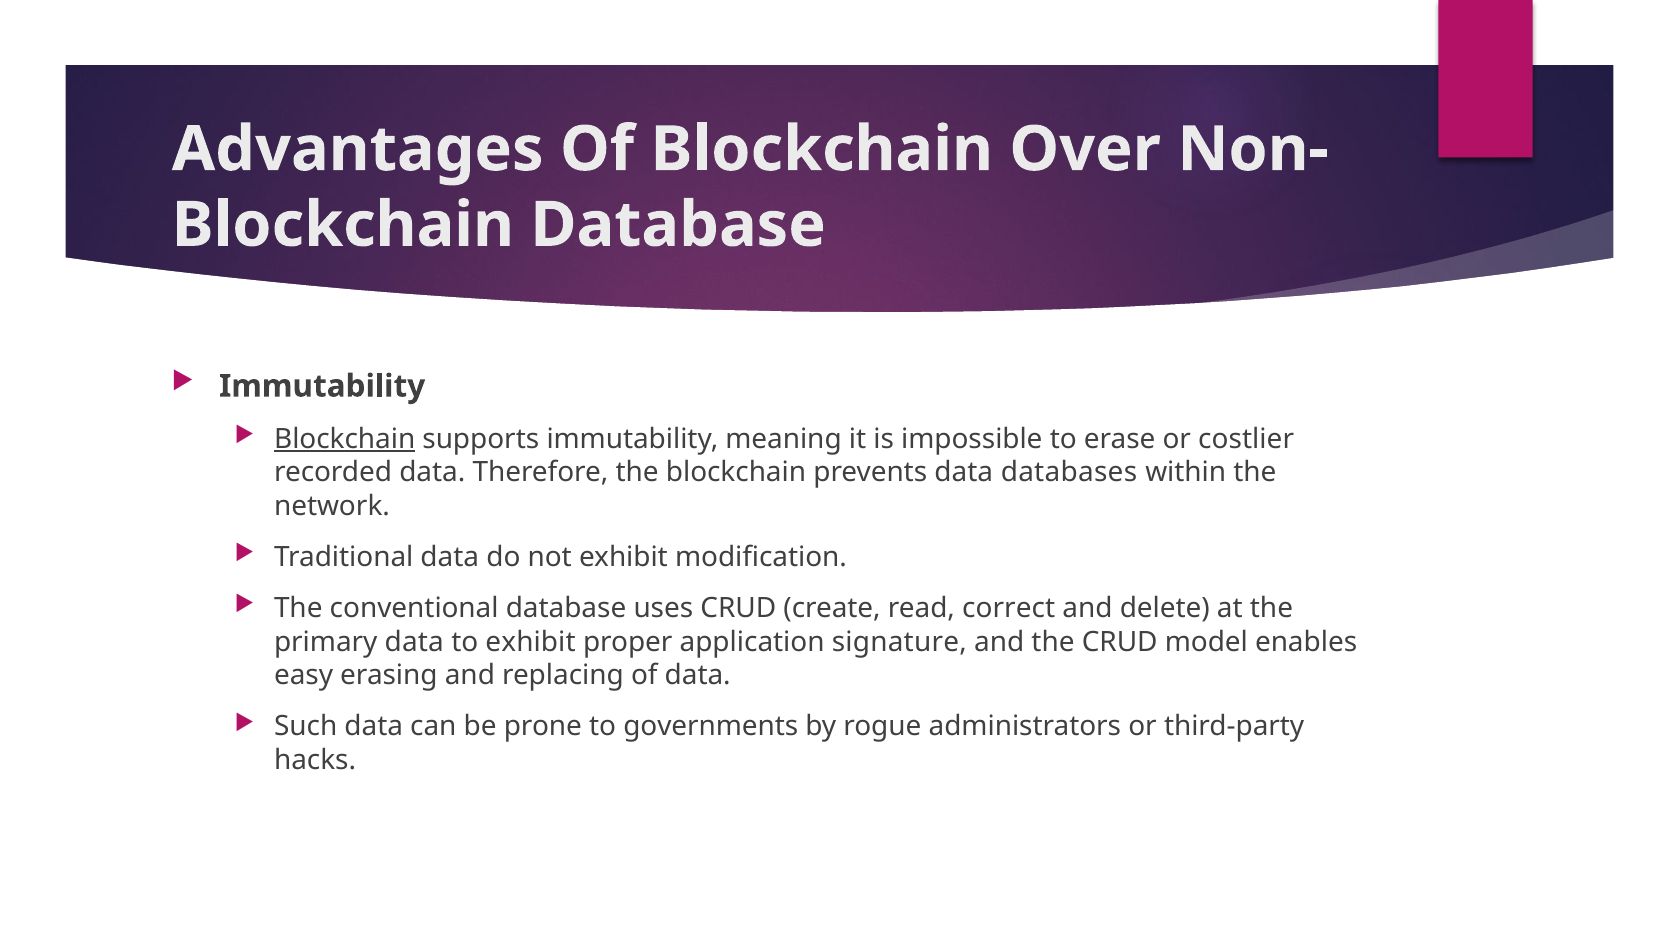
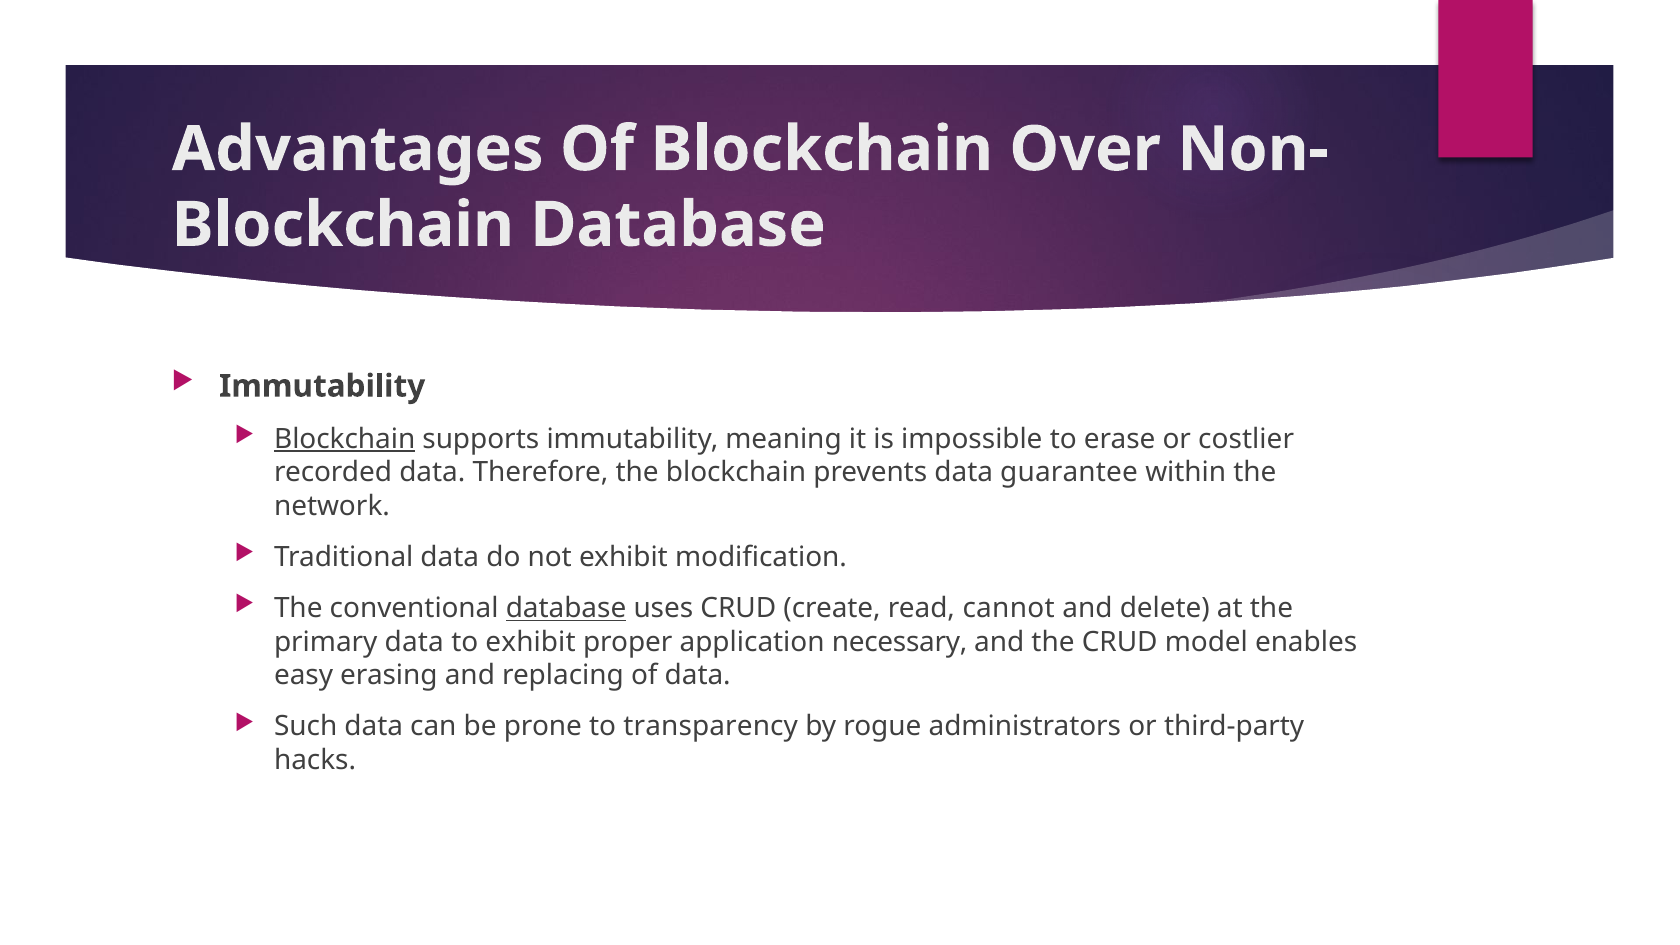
databases: databases -> guarantee
database at (566, 608) underline: none -> present
correct: correct -> cannot
signature: signature -> necessary
governments: governments -> transparency
